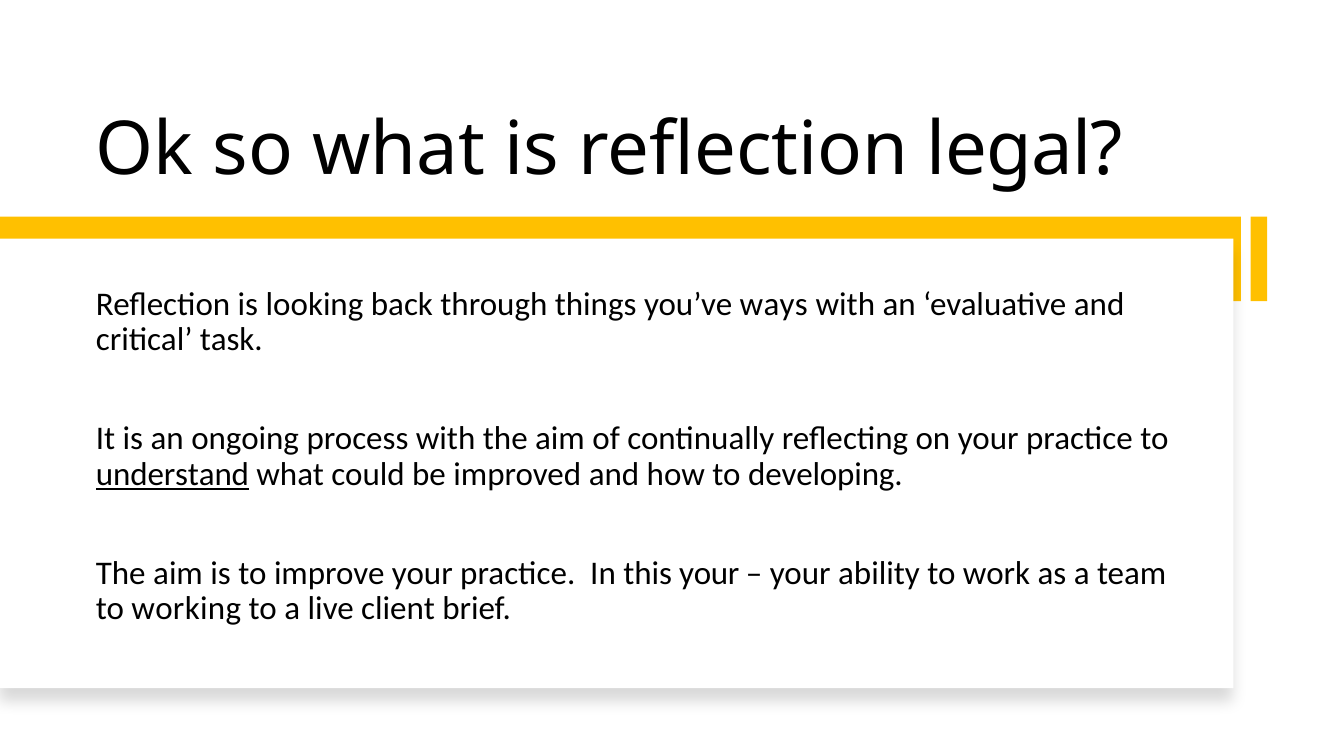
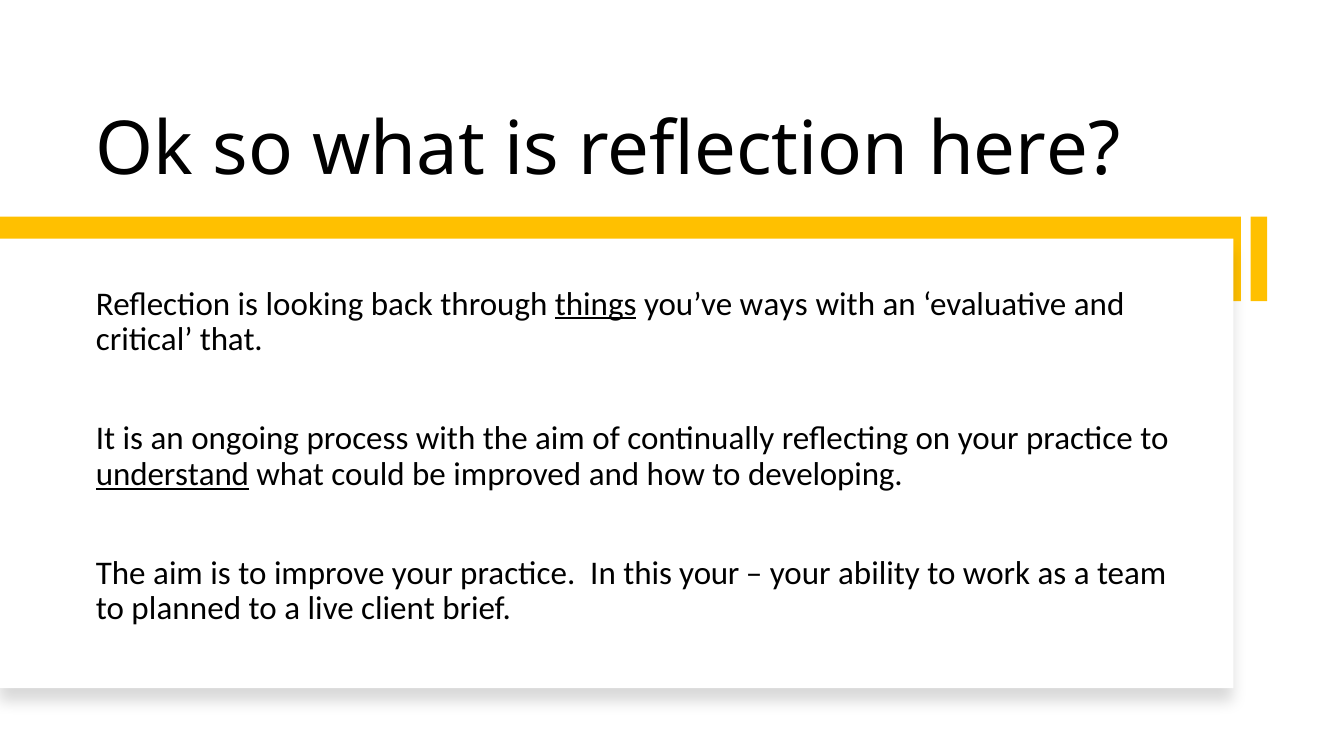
legal: legal -> here
things underline: none -> present
task: task -> that
working: working -> planned
